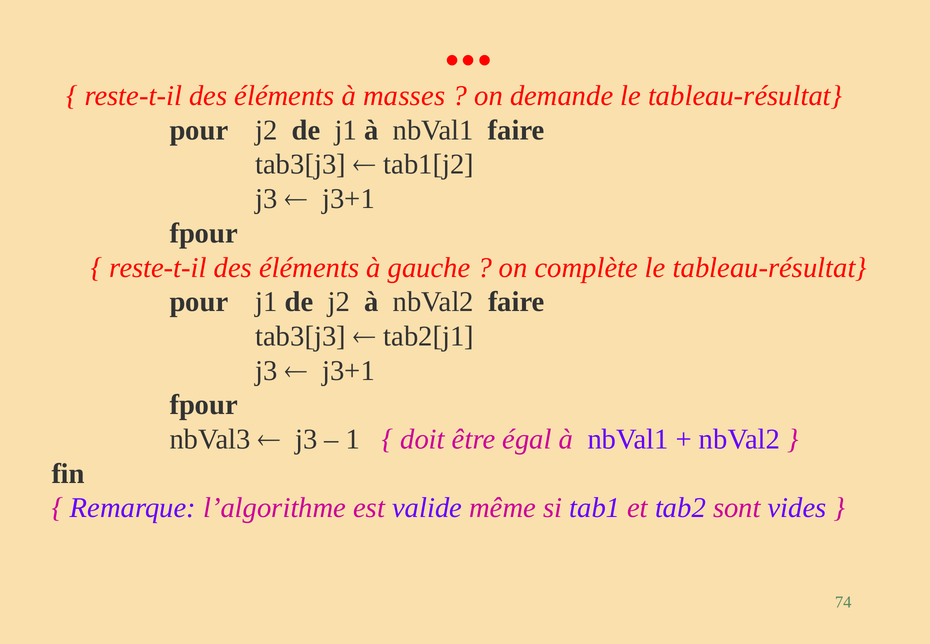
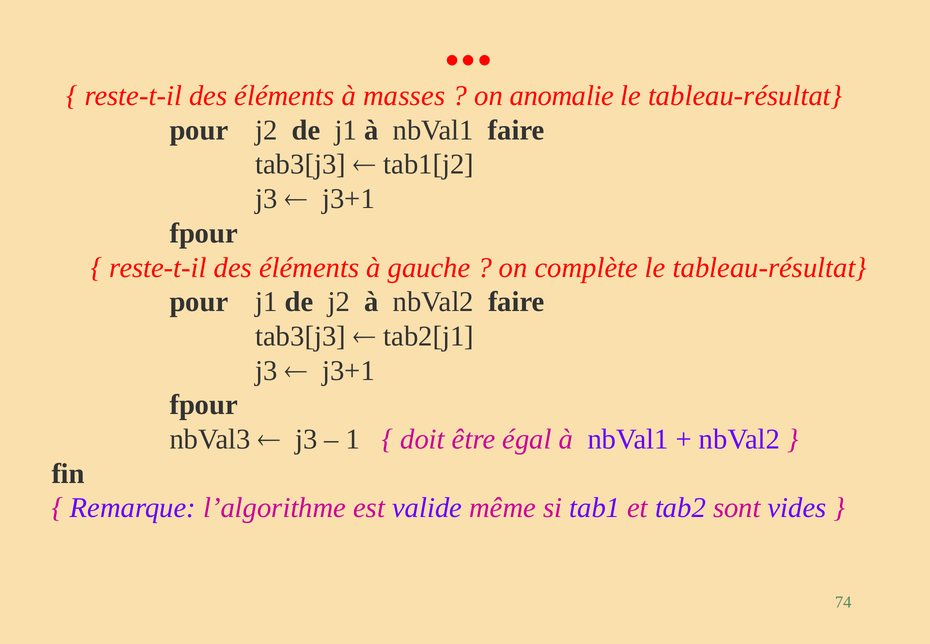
demande: demande -> anomalie
